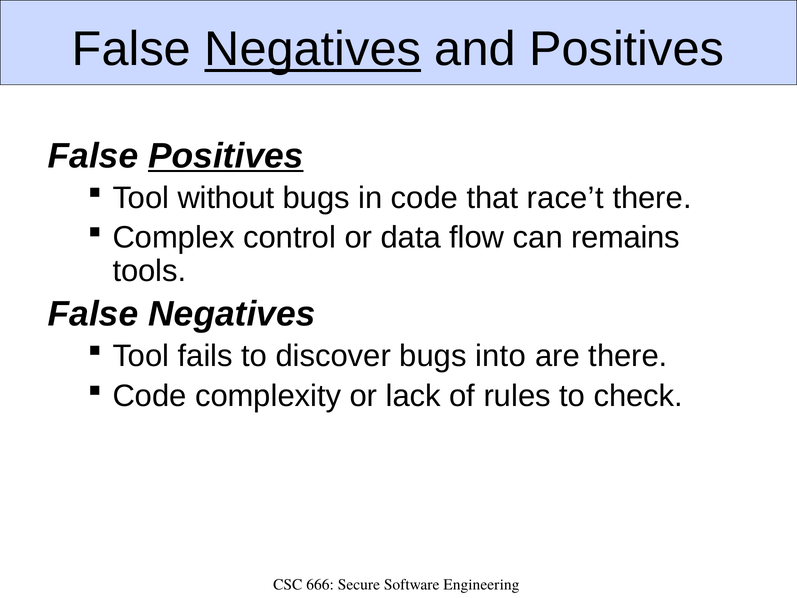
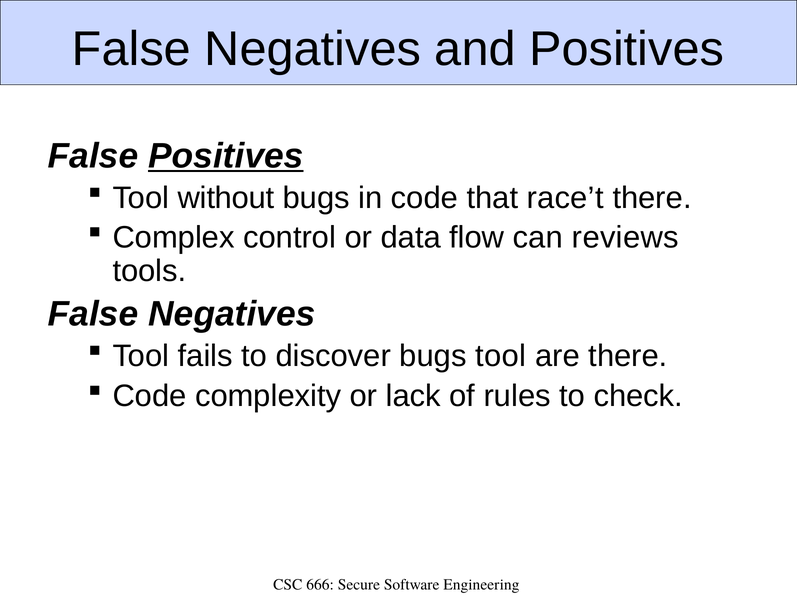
Negatives at (313, 49) underline: present -> none
remains: remains -> reviews
bugs into: into -> tool
